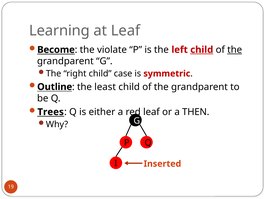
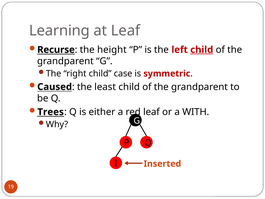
Become: Become -> Recurse
violate: violate -> height
the at (235, 50) underline: present -> none
Outline: Outline -> Caused
THEN: THEN -> WITH
